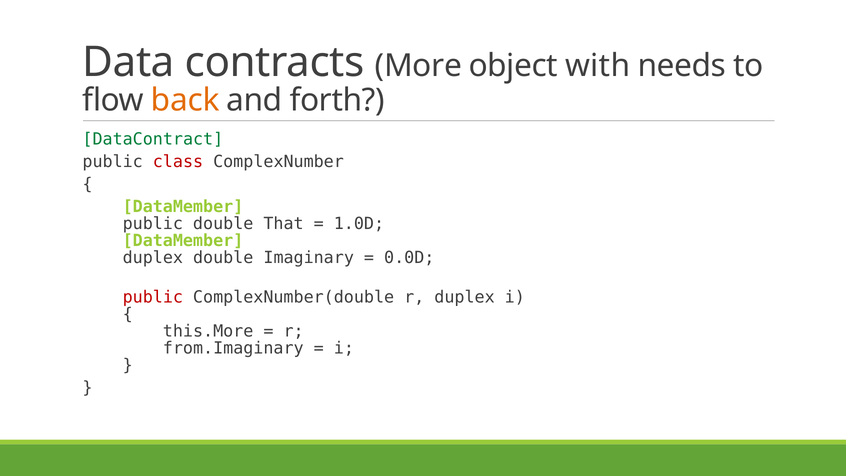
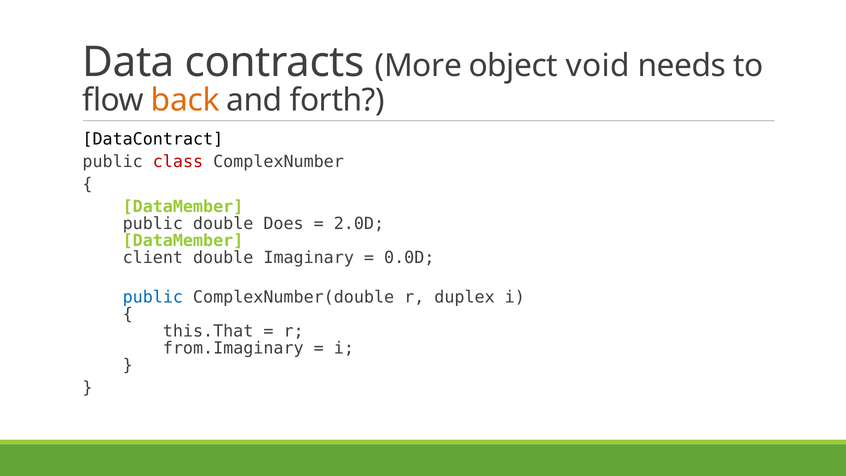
with: with -> void
DataContract colour: green -> black
That: That -> Does
1.0D: 1.0D -> 2.0D
duplex at (153, 258): duplex -> client
public at (153, 297) colour: red -> blue
this.More: this.More -> this.That
